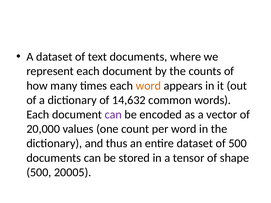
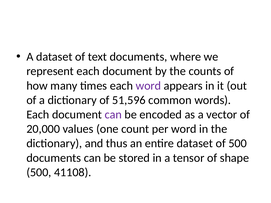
word at (148, 86) colour: orange -> purple
14,632: 14,632 -> 51,596
20005: 20005 -> 41108
